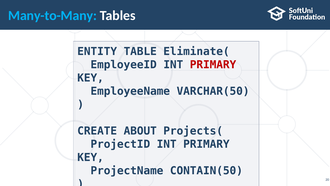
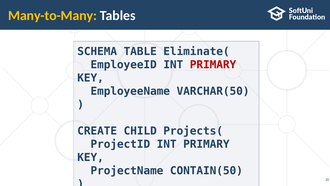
Many-to-Many colour: light blue -> yellow
ENTITY: ENTITY -> SCHEMA
ABOUT: ABOUT -> CHILD
